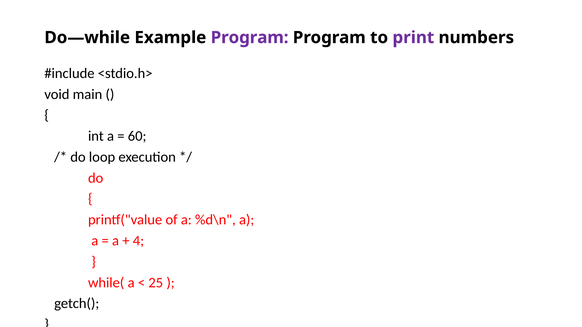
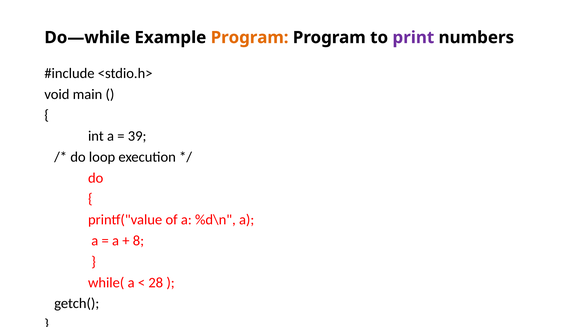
Program at (250, 38) colour: purple -> orange
60: 60 -> 39
4: 4 -> 8
25: 25 -> 28
